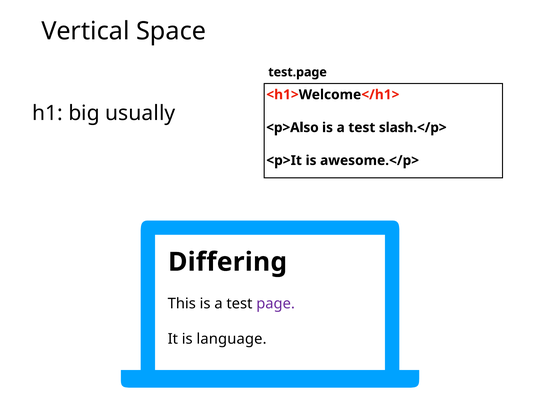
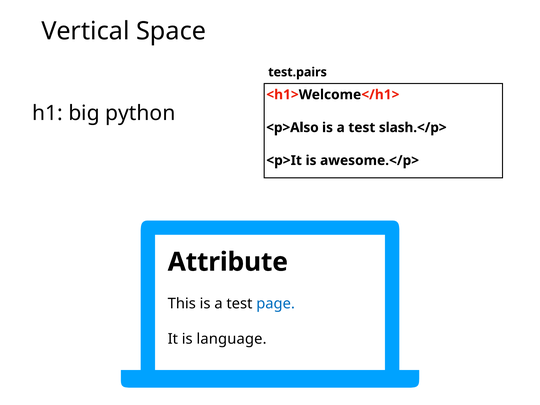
test.page: test.page -> test.pairs
usually: usually -> python
Differing: Differing -> Attribute
page colour: purple -> blue
